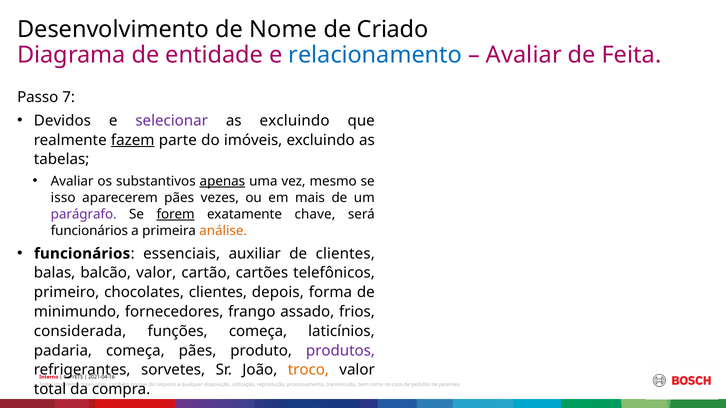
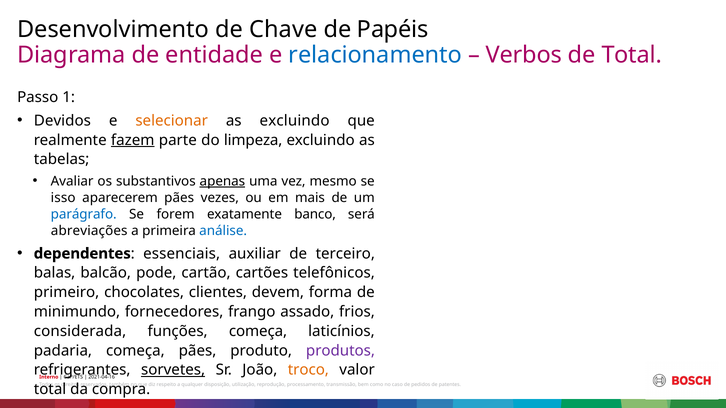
Nome: Nome -> Chave
Criado: Criado -> Papéis
Avaliar at (524, 55): Avaliar -> Verbos
de Feita: Feita -> Total
7: 7 -> 1
selecionar colour: purple -> orange
imóveis: imóveis -> limpeza
parágrafo colour: purple -> blue
forem underline: present -> none
chave: chave -> banco
funcionários at (89, 231): funcionários -> abreviações
análise colour: orange -> blue
funcionários at (82, 254): funcionários -> dependentes
de clientes: clientes -> terceiro
balcão valor: valor -> pode
depois: depois -> devem
sorvetes underline: none -> present
